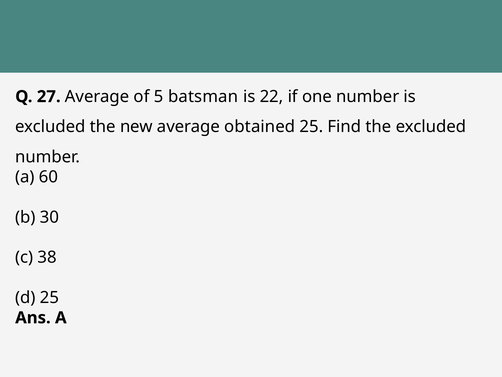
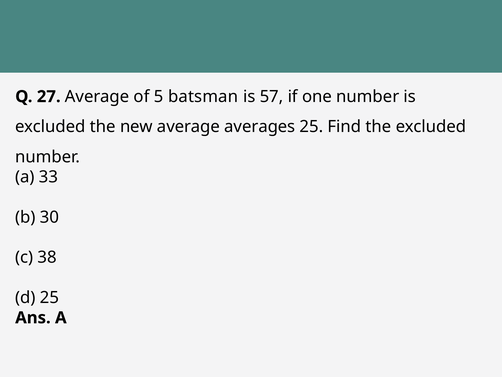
22: 22 -> 57
obtained: obtained -> averages
60: 60 -> 33
